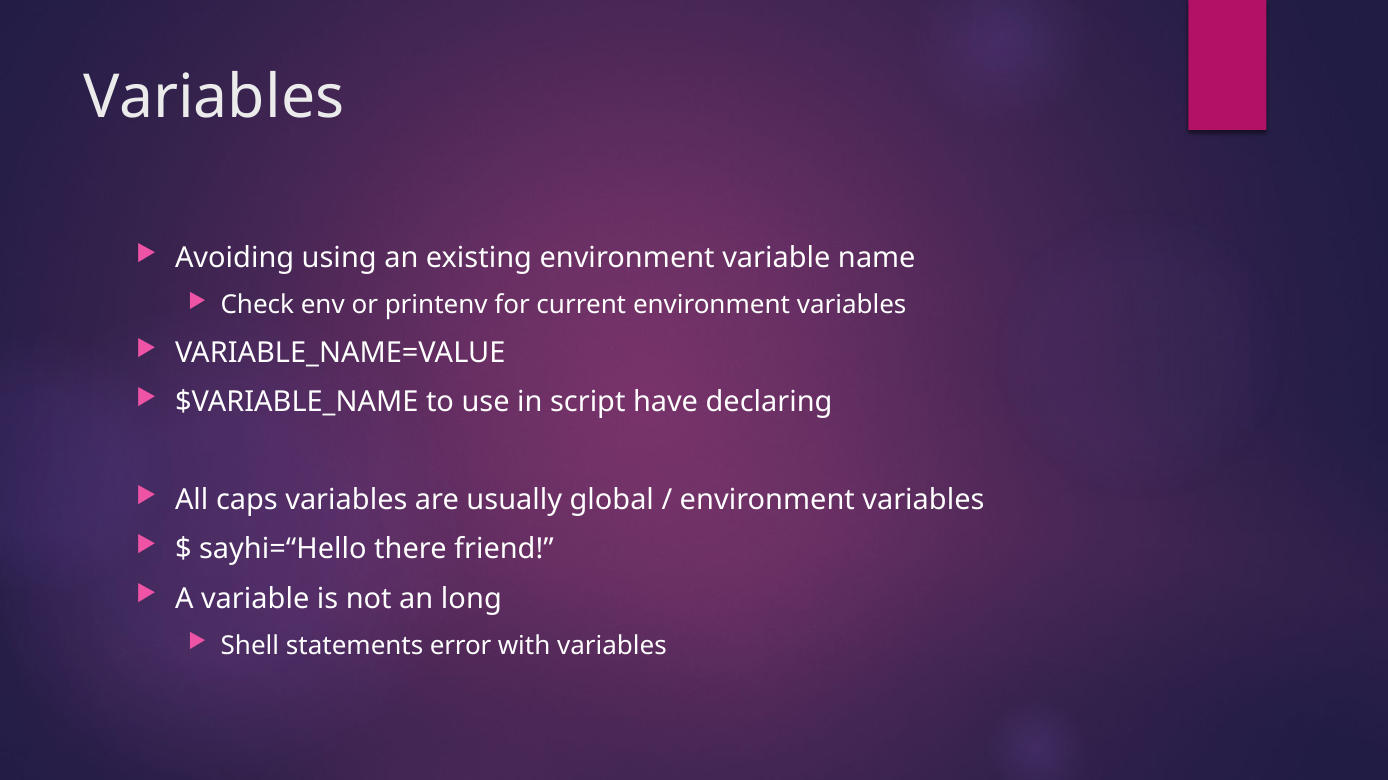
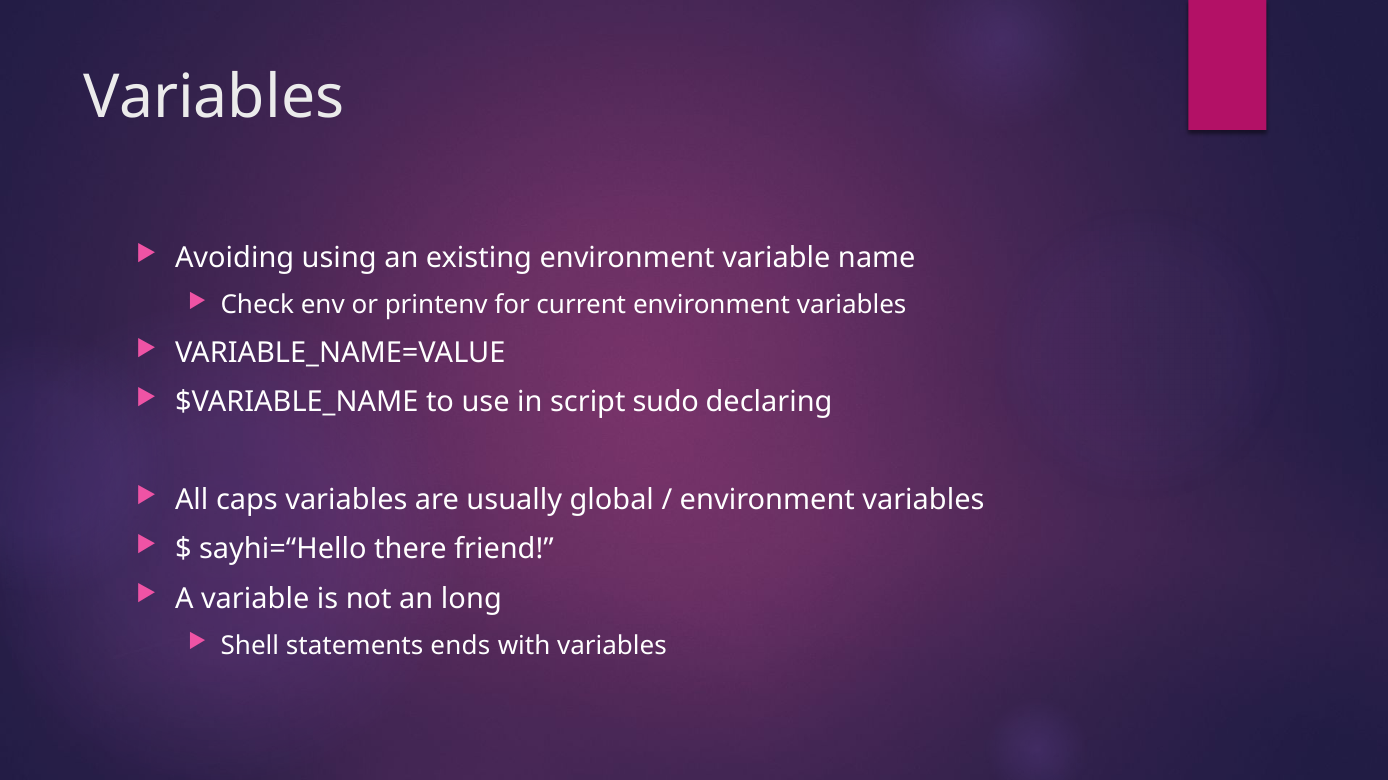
have: have -> sudo
error: error -> ends
